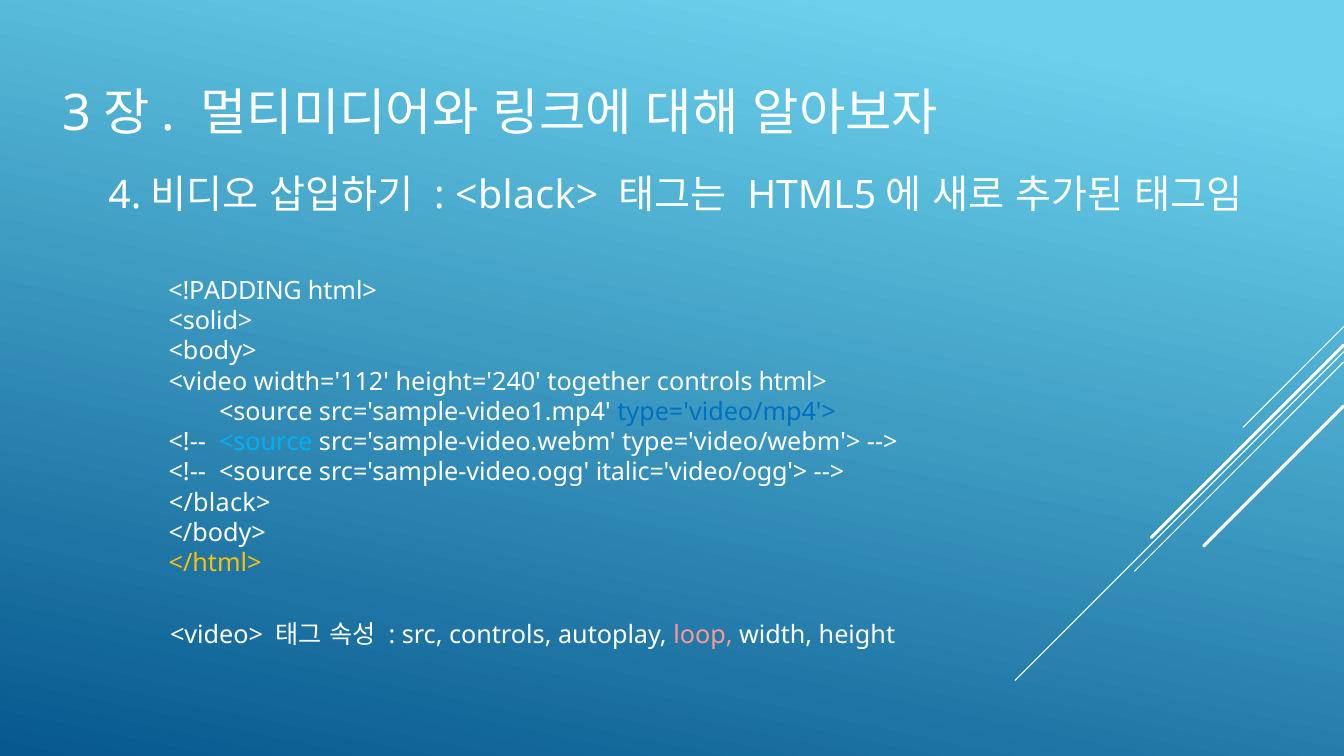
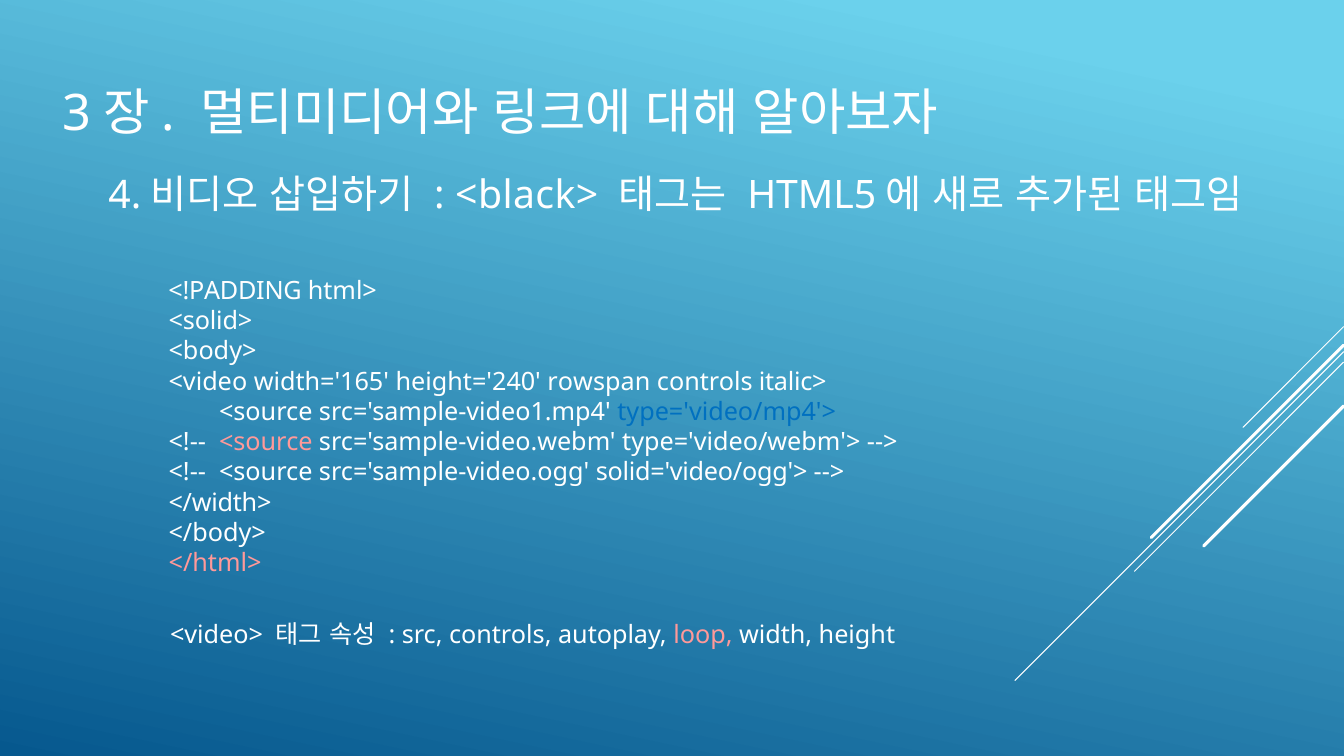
width='112: width='112 -> width='165
together: together -> rowspan
controls html>: html> -> italic>
<source at (266, 442) colour: light blue -> pink
italic='video/ogg'>: italic='video/ogg'> -> solid='video/ogg'>
</black>: </black> -> </width>
</html> colour: yellow -> pink
